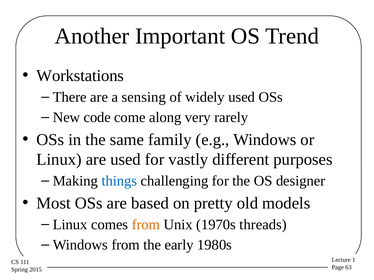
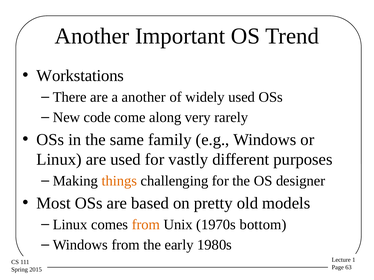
a sensing: sensing -> another
things colour: blue -> orange
threads: threads -> bottom
